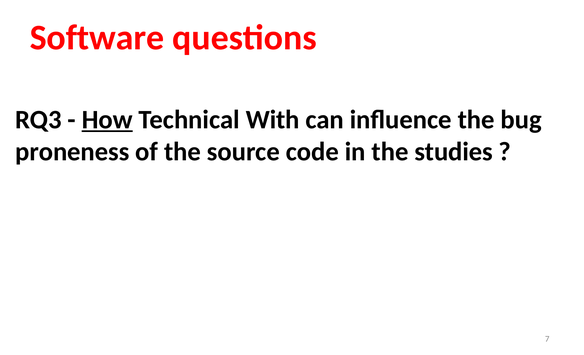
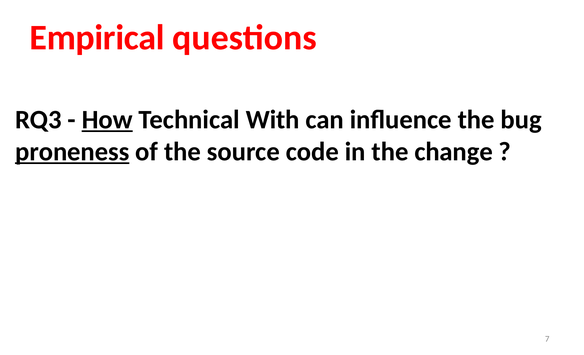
Software: Software -> Empirical
proneness underline: none -> present
studies: studies -> change
